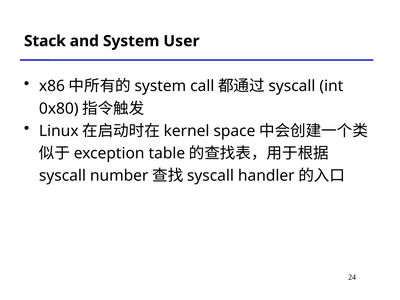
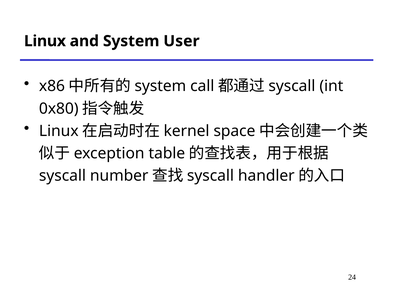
Stack at (45, 41): Stack -> Linux
